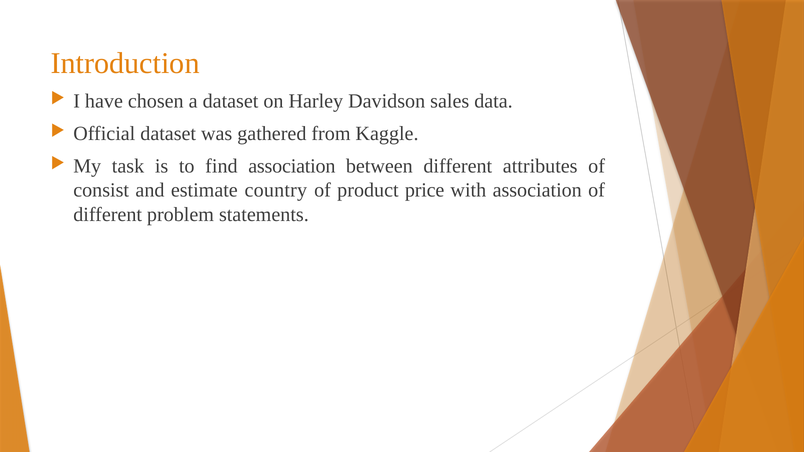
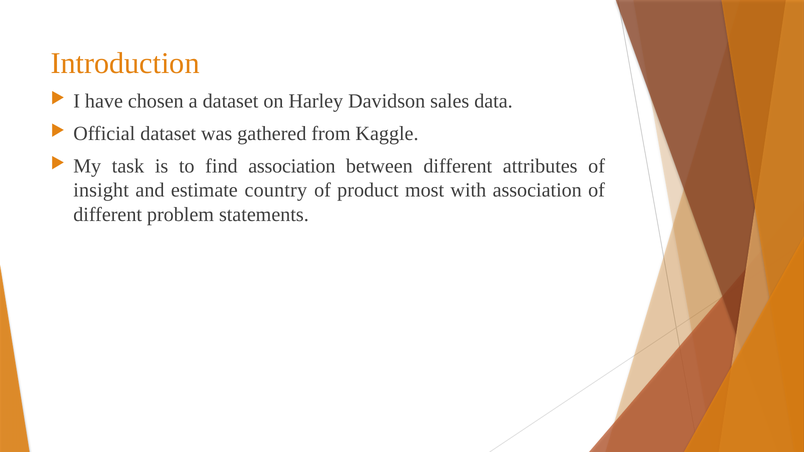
consist: consist -> insight
price: price -> most
